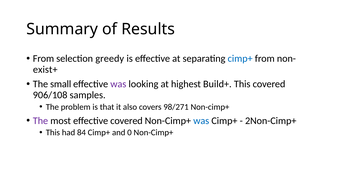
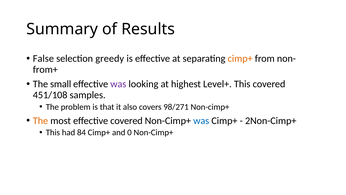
From at (43, 58): From -> False
cimp+ at (240, 58) colour: blue -> orange
exist+: exist+ -> from+
Build+: Build+ -> Level+
906/108: 906/108 -> 451/108
The at (40, 120) colour: purple -> orange
